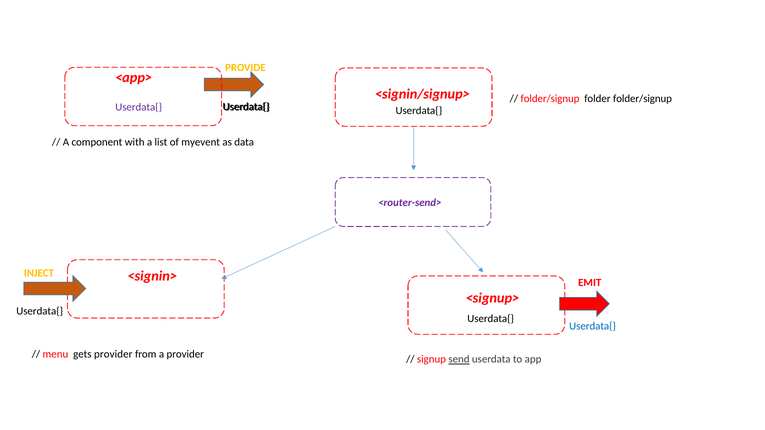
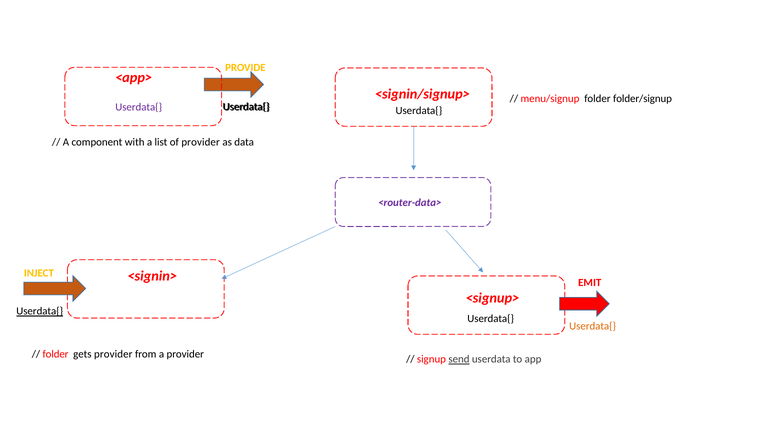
folder/signup at (550, 99): folder/signup -> menu/signup
of myevent: myevent -> provider
<router-send>: <router-send> -> <router-data>
Userdata{ at (40, 312) underline: none -> present
Userdata{ at (593, 326) colour: blue -> orange
menu at (55, 354): menu -> folder
